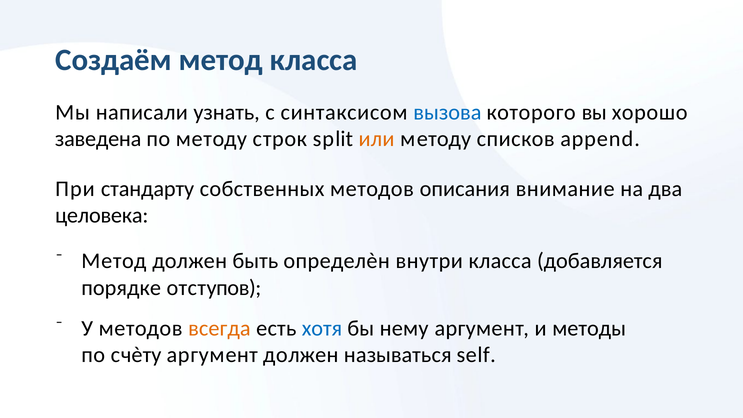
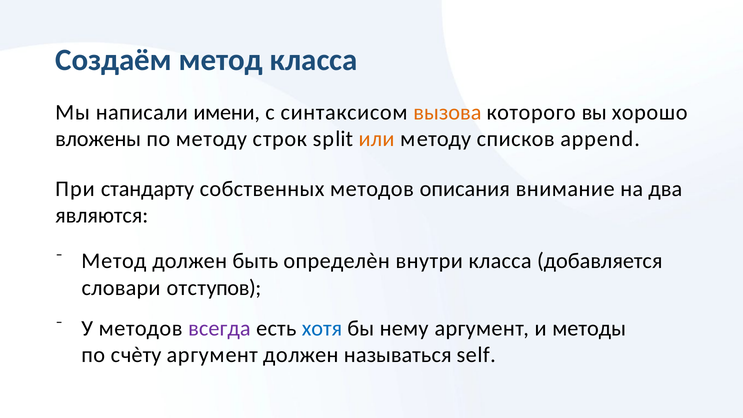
узнать: узнать -> имени
вызова colour: blue -> orange
заведена: заведена -> вложены
целовека: целовека -> являются
порядке: порядке -> словари
всегда colour: orange -> purple
